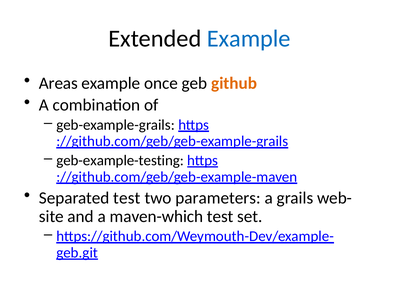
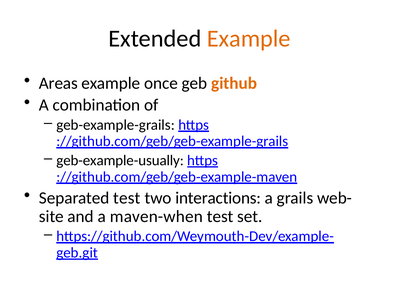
Example at (249, 39) colour: blue -> orange
geb-example-testing: geb-example-testing -> geb-example-usually
parameters: parameters -> interactions
maven-which: maven-which -> maven-when
